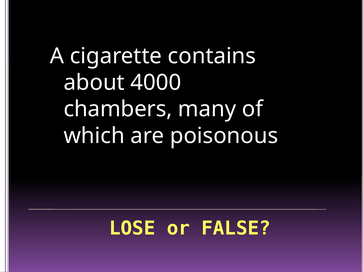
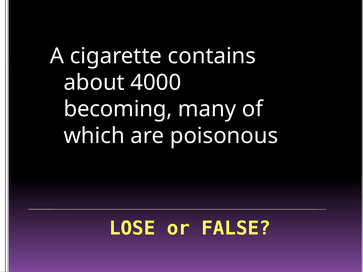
chambers: chambers -> becoming
